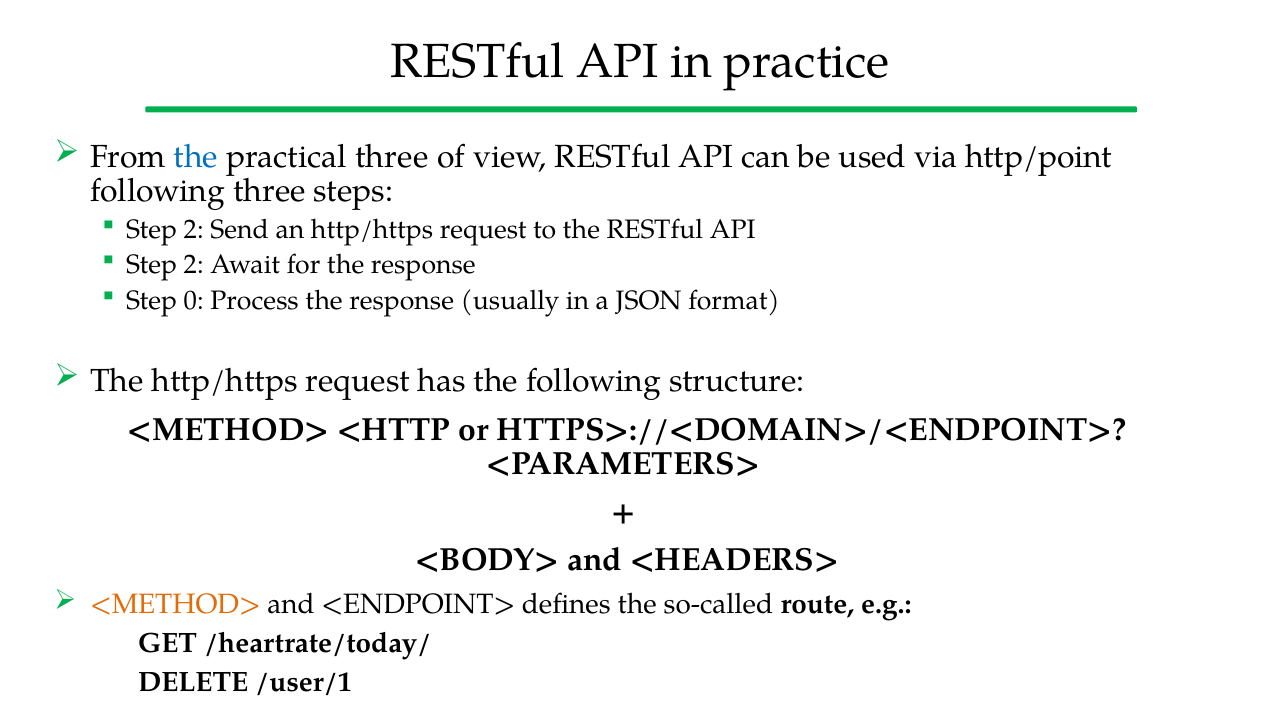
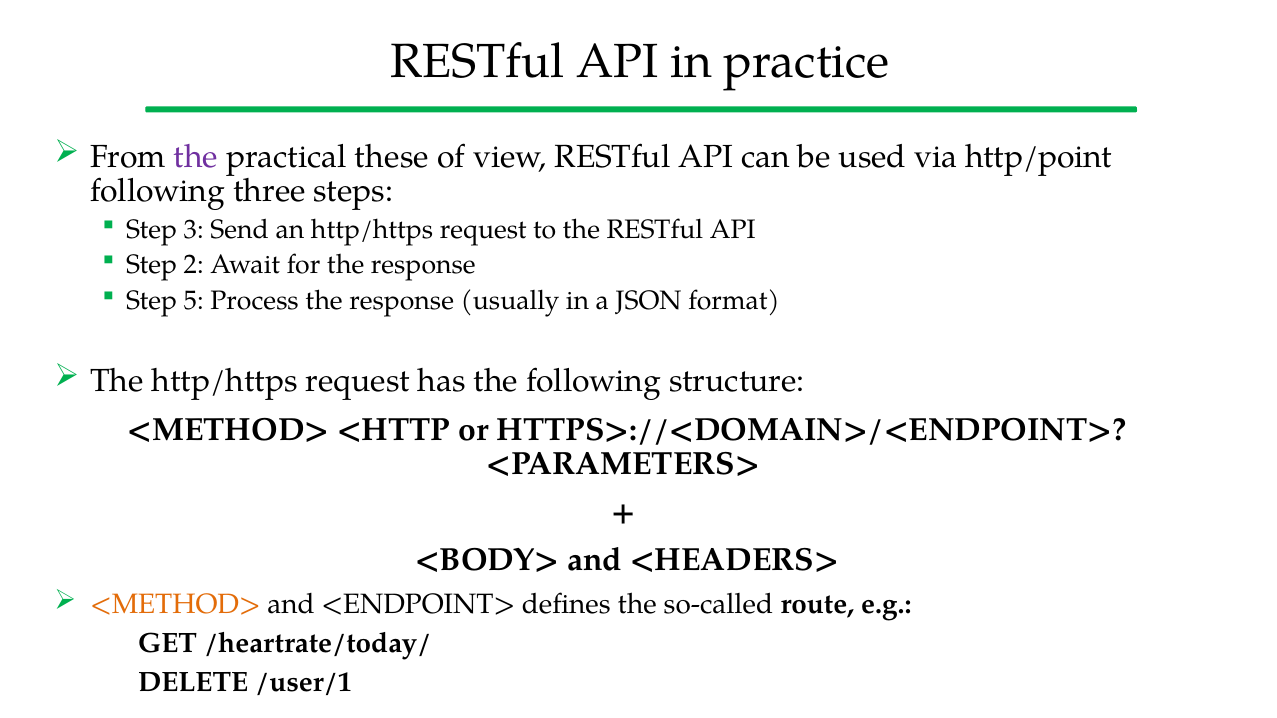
the at (196, 157) colour: blue -> purple
practical three: three -> these
2 at (194, 230): 2 -> 3
0: 0 -> 5
